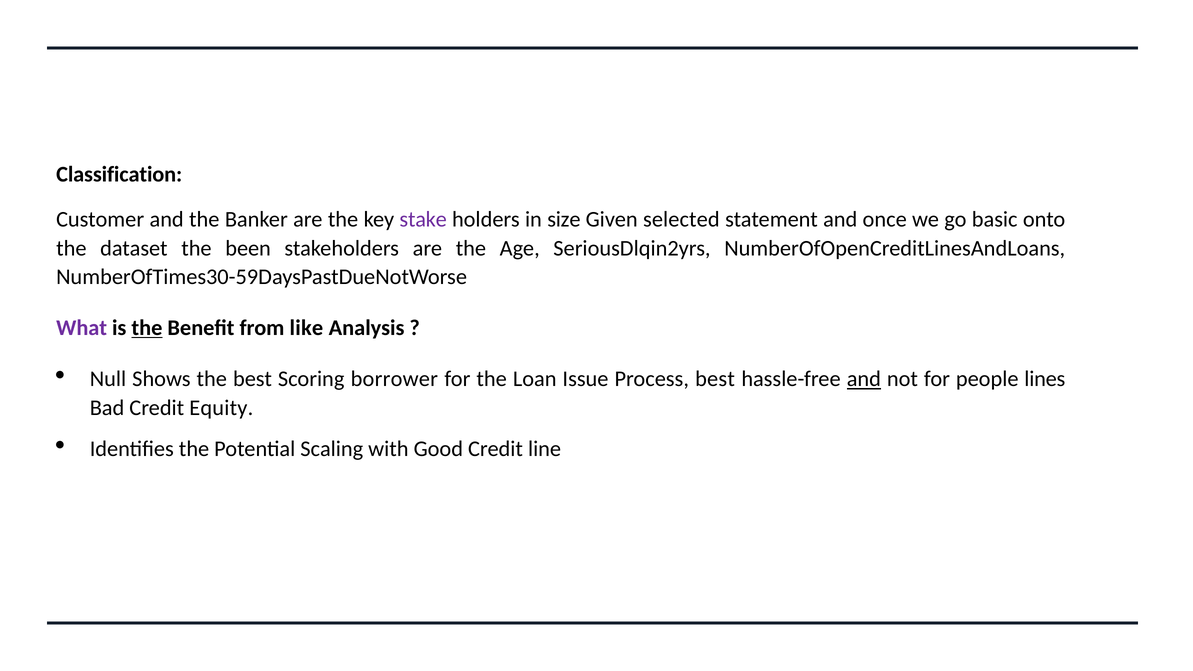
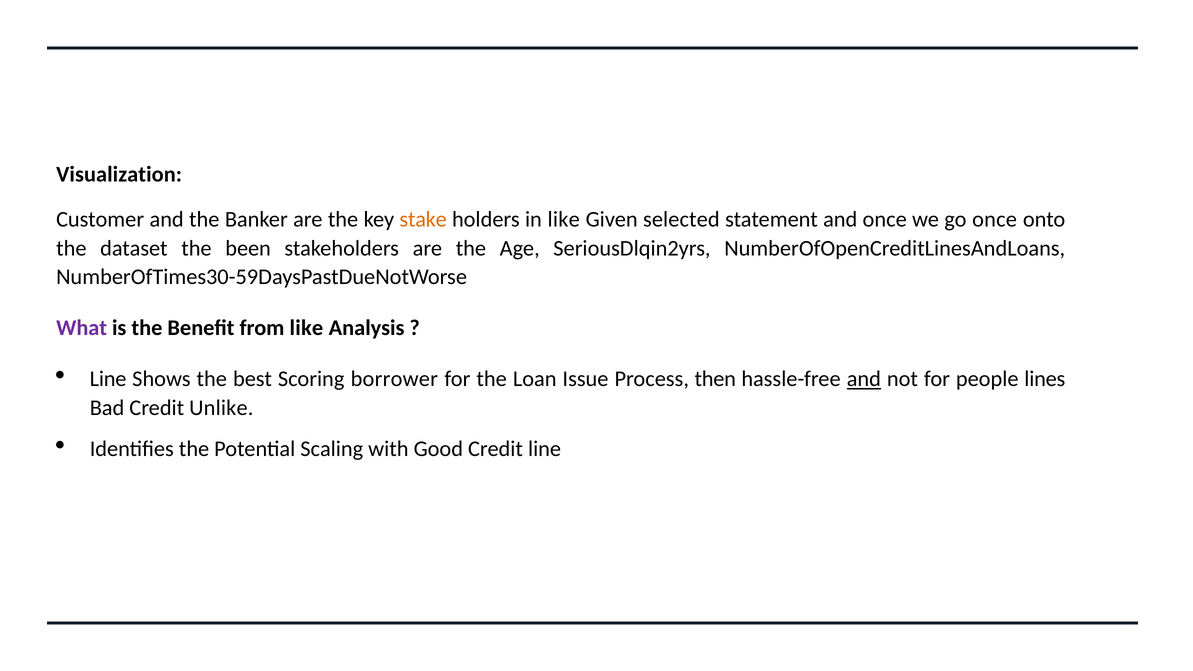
Classification: Classification -> Visualization
stake colour: purple -> orange
in size: size -> like
go basic: basic -> once
the at (147, 328) underline: present -> none
Null at (108, 379): Null -> Line
Process best: best -> then
Equity: Equity -> Unlike
